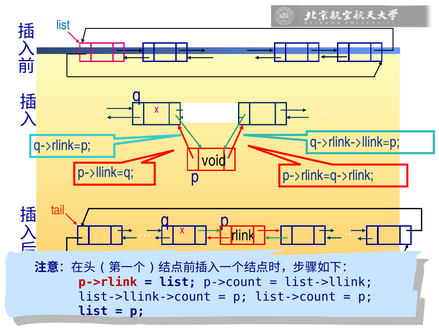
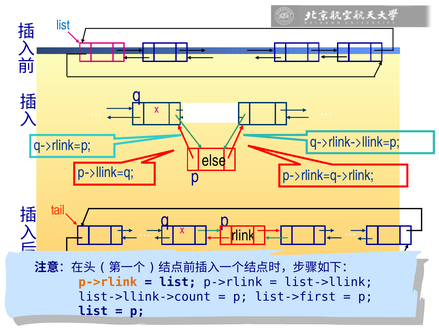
void: void -> else
p->rlink at (108, 282) colour: red -> orange
list p->count: p->count -> p->rlink
list->count: list->count -> list->first
